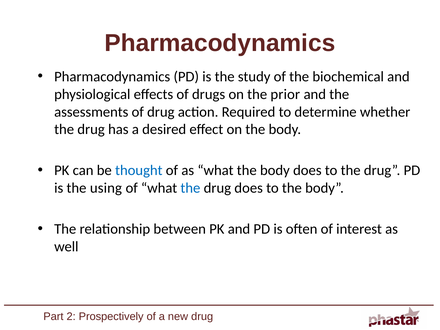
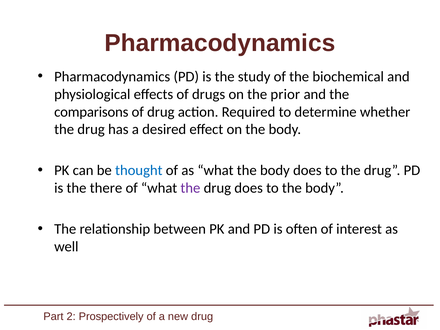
assessments: assessments -> comparisons
using: using -> there
the at (190, 188) colour: blue -> purple
